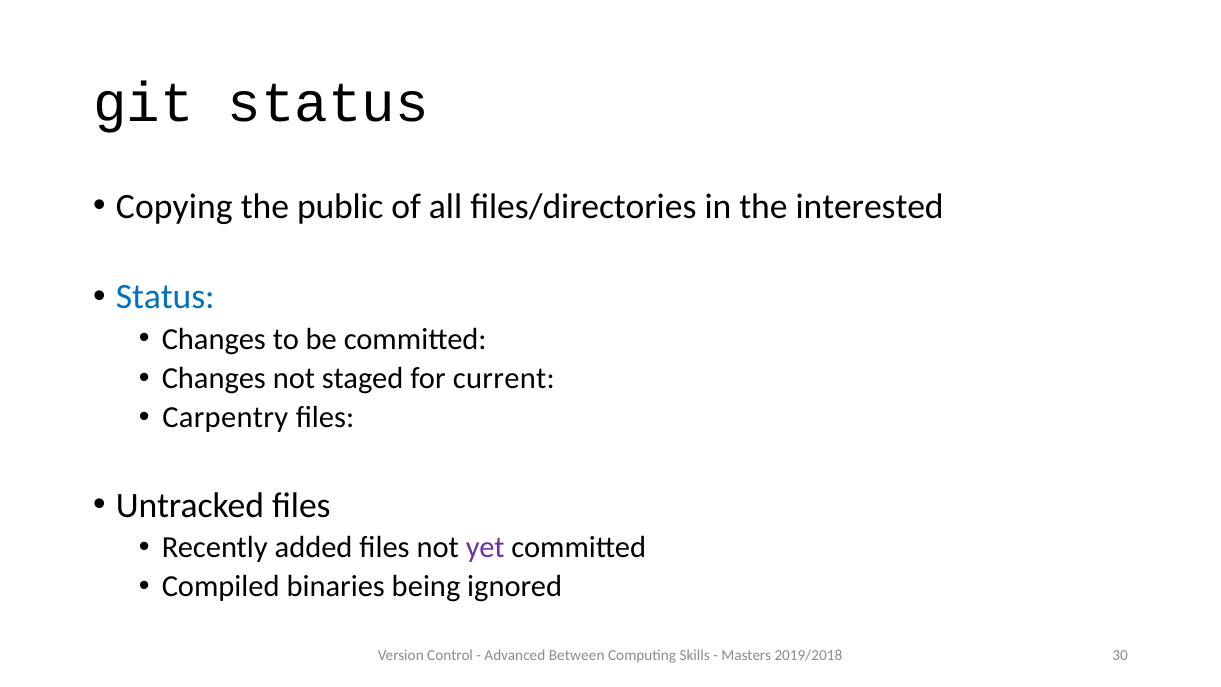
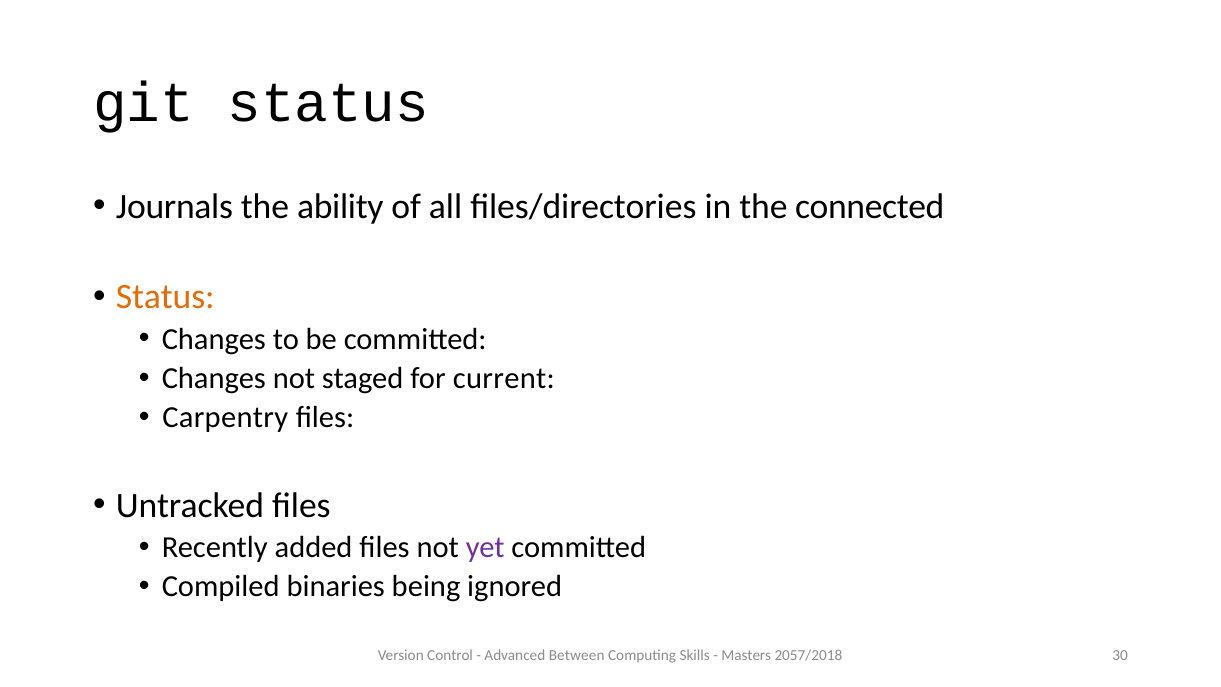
Copying: Copying -> Journals
public: public -> ability
interested: interested -> connected
Status at (165, 297) colour: blue -> orange
2019/2018: 2019/2018 -> 2057/2018
